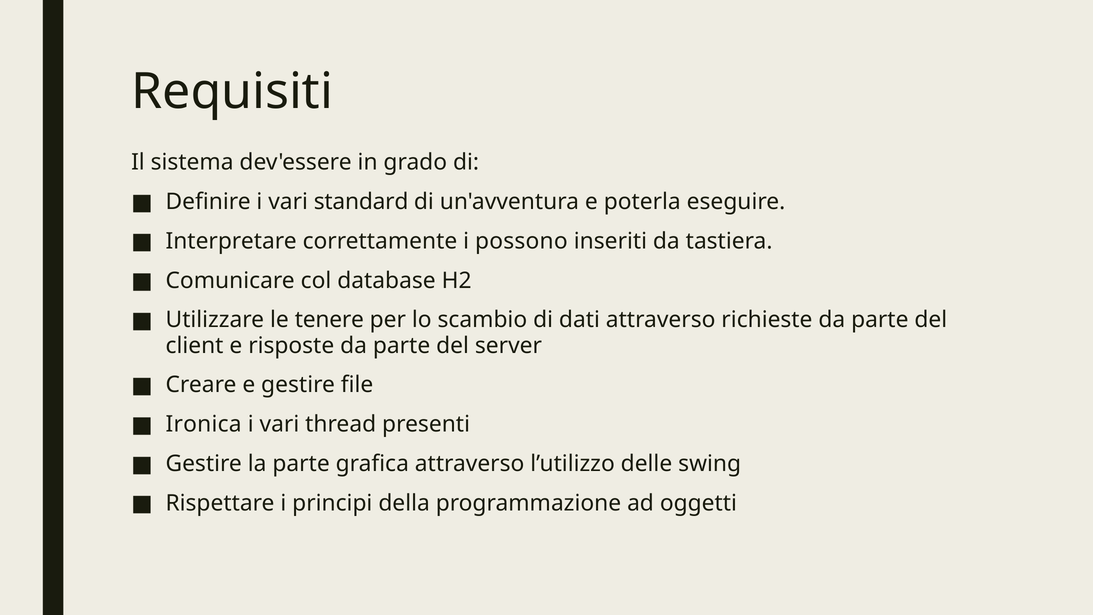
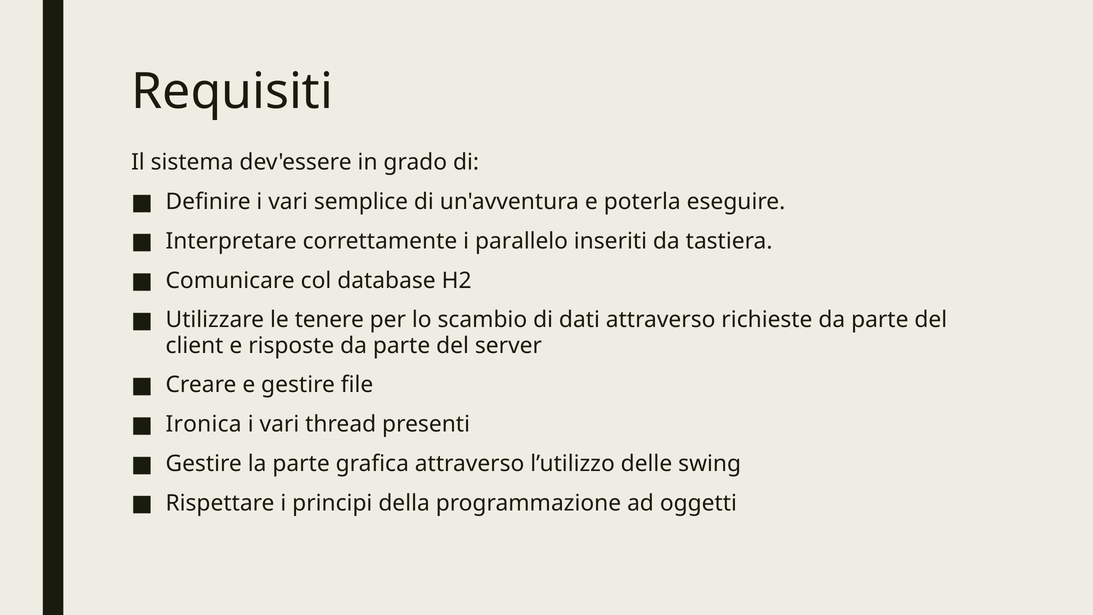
standard: standard -> semplice
possono: possono -> parallelo
